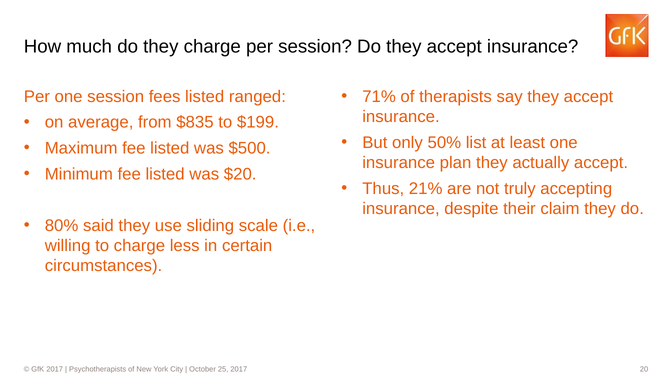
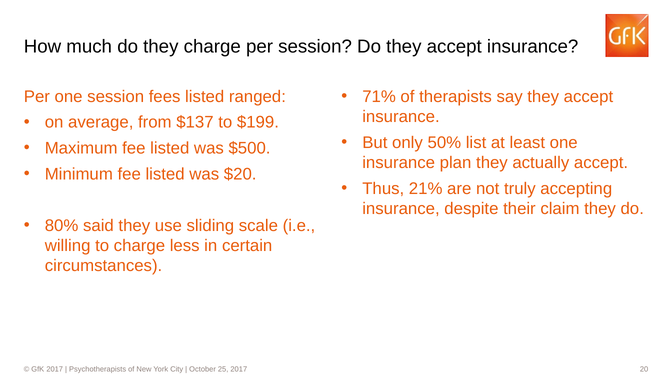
$835: $835 -> $137
